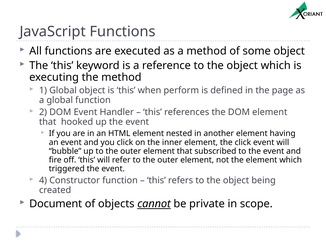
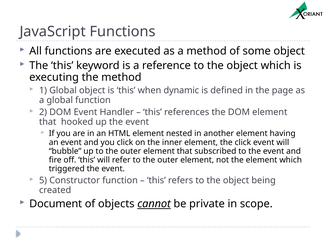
perform: perform -> dynamic
4: 4 -> 5
